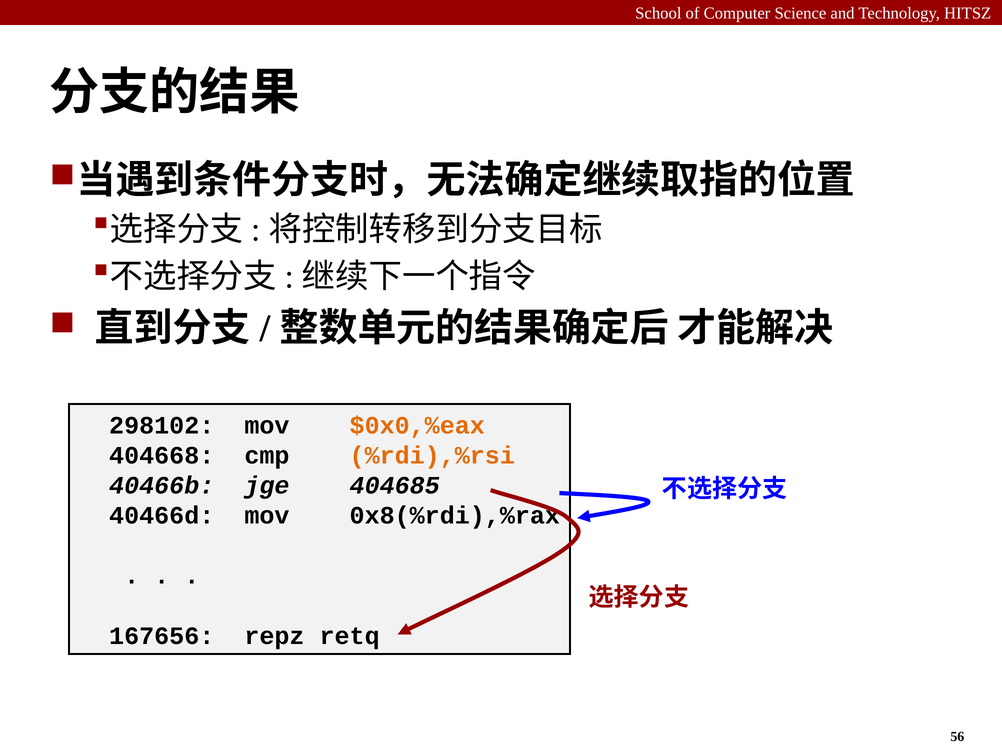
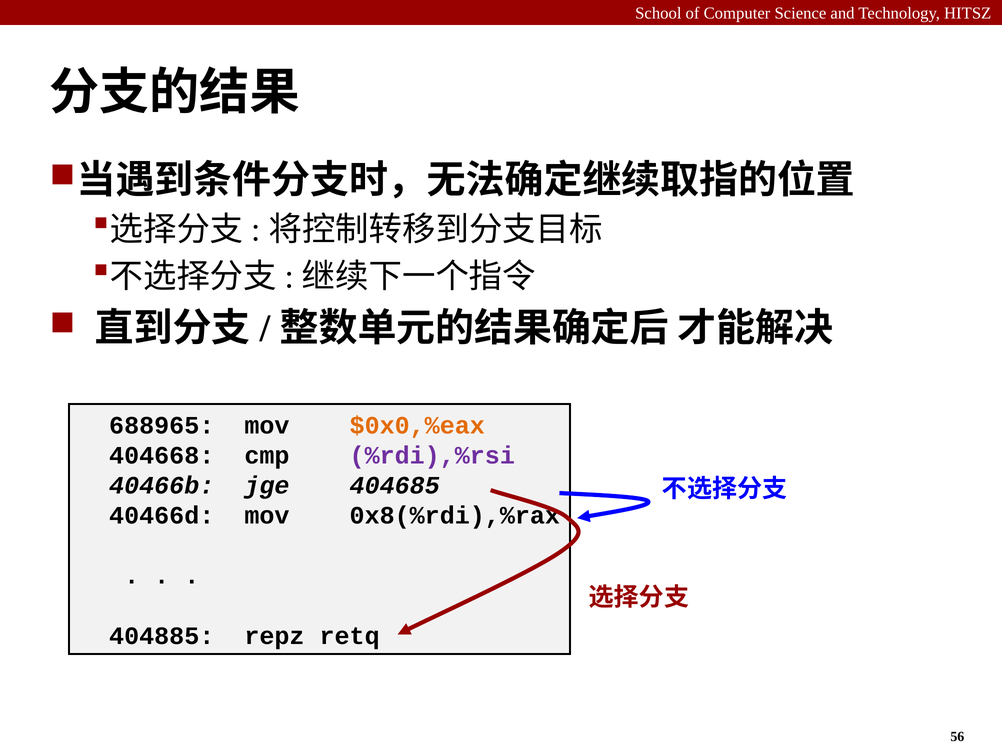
298102: 298102 -> 688965
%rdi),%rsi colour: orange -> purple
167656: 167656 -> 404885
